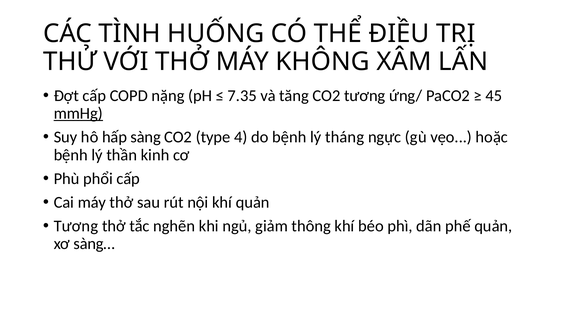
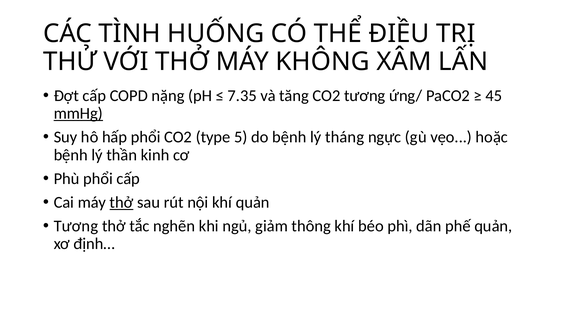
hấp sàng: sàng -> phổi
4: 4 -> 5
thở at (122, 202) underline: none -> present
sàng…: sàng… -> định…
